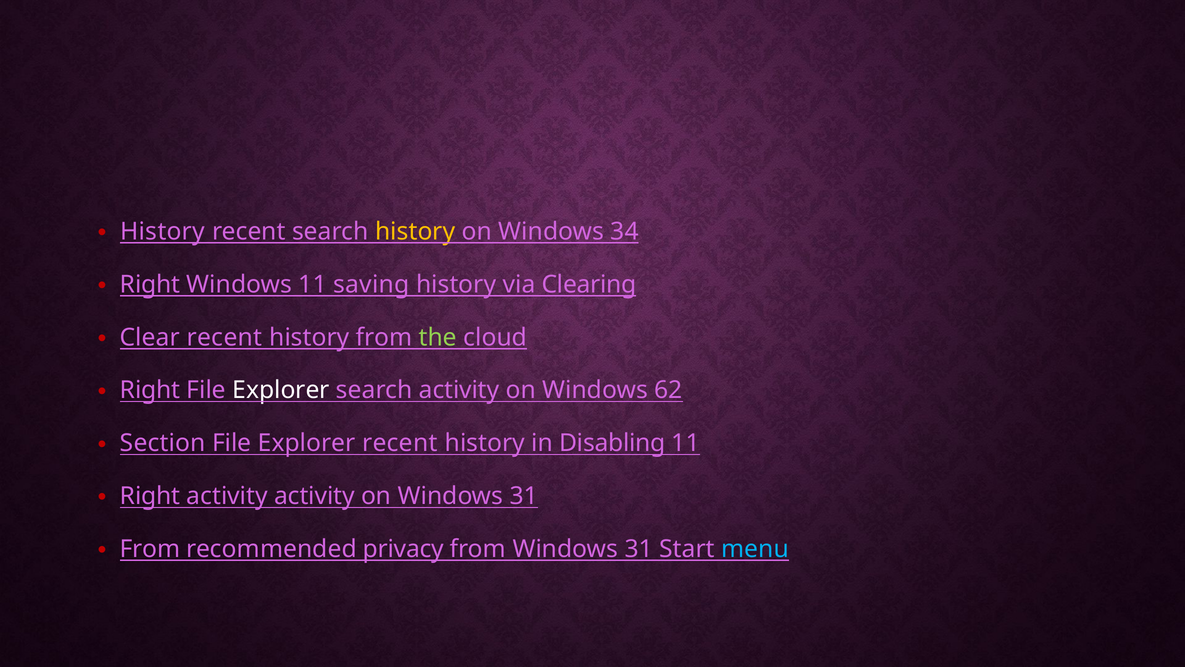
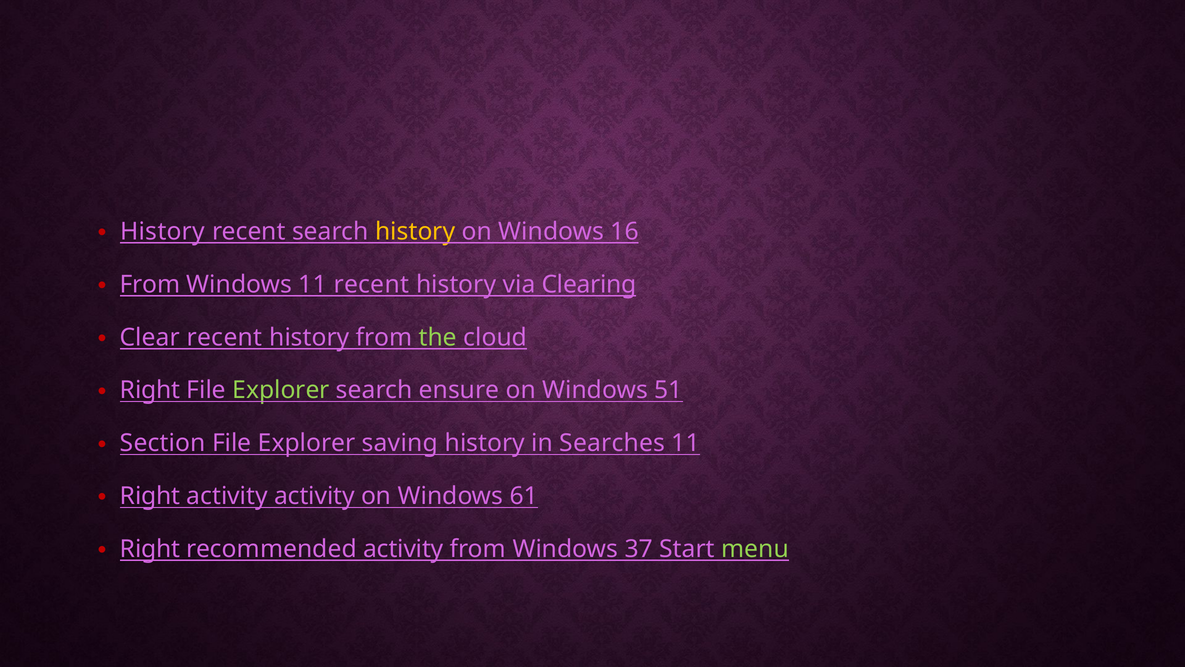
34: 34 -> 16
Right at (150, 284): Right -> From
11 saving: saving -> recent
Explorer at (281, 390) colour: white -> light green
search activity: activity -> ensure
62: 62 -> 51
Explorer recent: recent -> saving
Disabling: Disabling -> Searches
on Windows 31: 31 -> 61
From at (150, 549): From -> Right
recommended privacy: privacy -> activity
from Windows 31: 31 -> 37
menu colour: light blue -> light green
